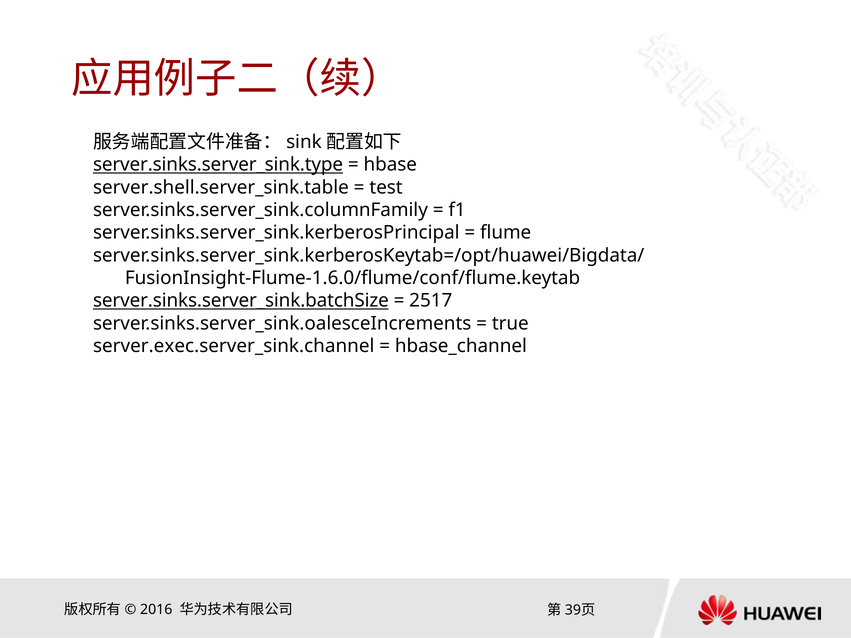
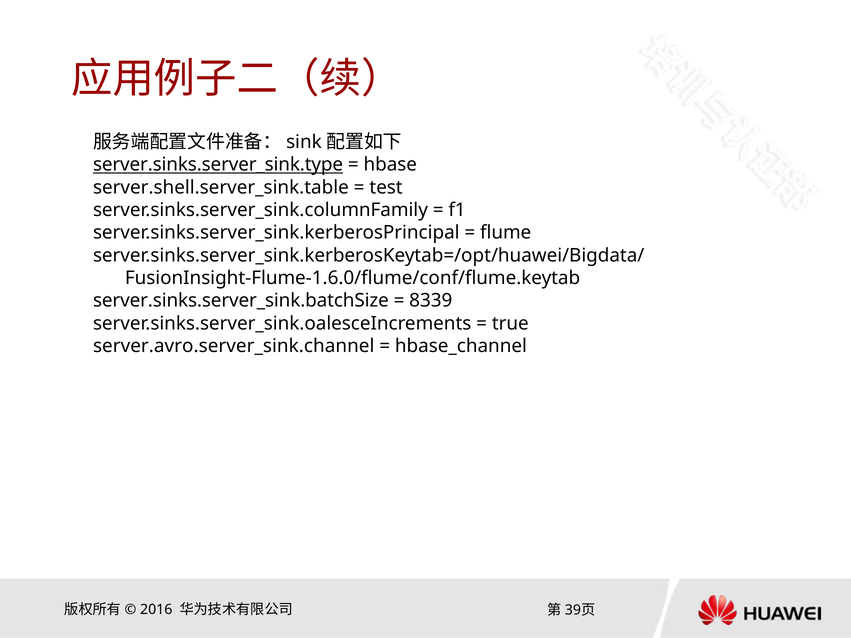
server.sinks.server_sink.batchSize underline: present -> none
2517: 2517 -> 8339
server.exec.server_sink.channel: server.exec.server_sink.channel -> server.avro.server_sink.channel
